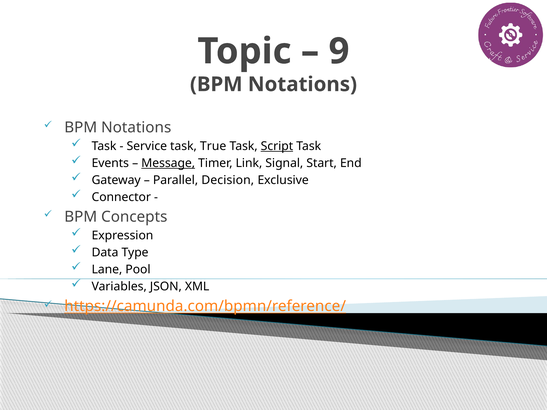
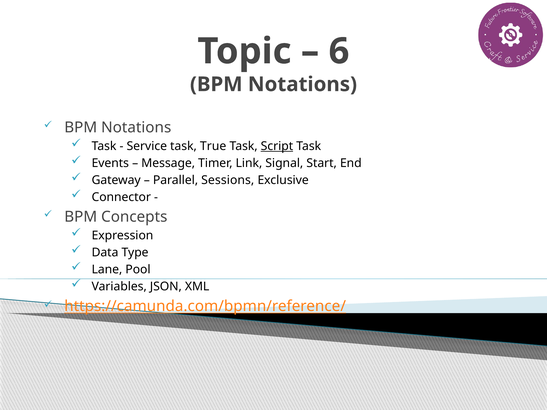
9: 9 -> 6
Message underline: present -> none
Decision: Decision -> Sessions
